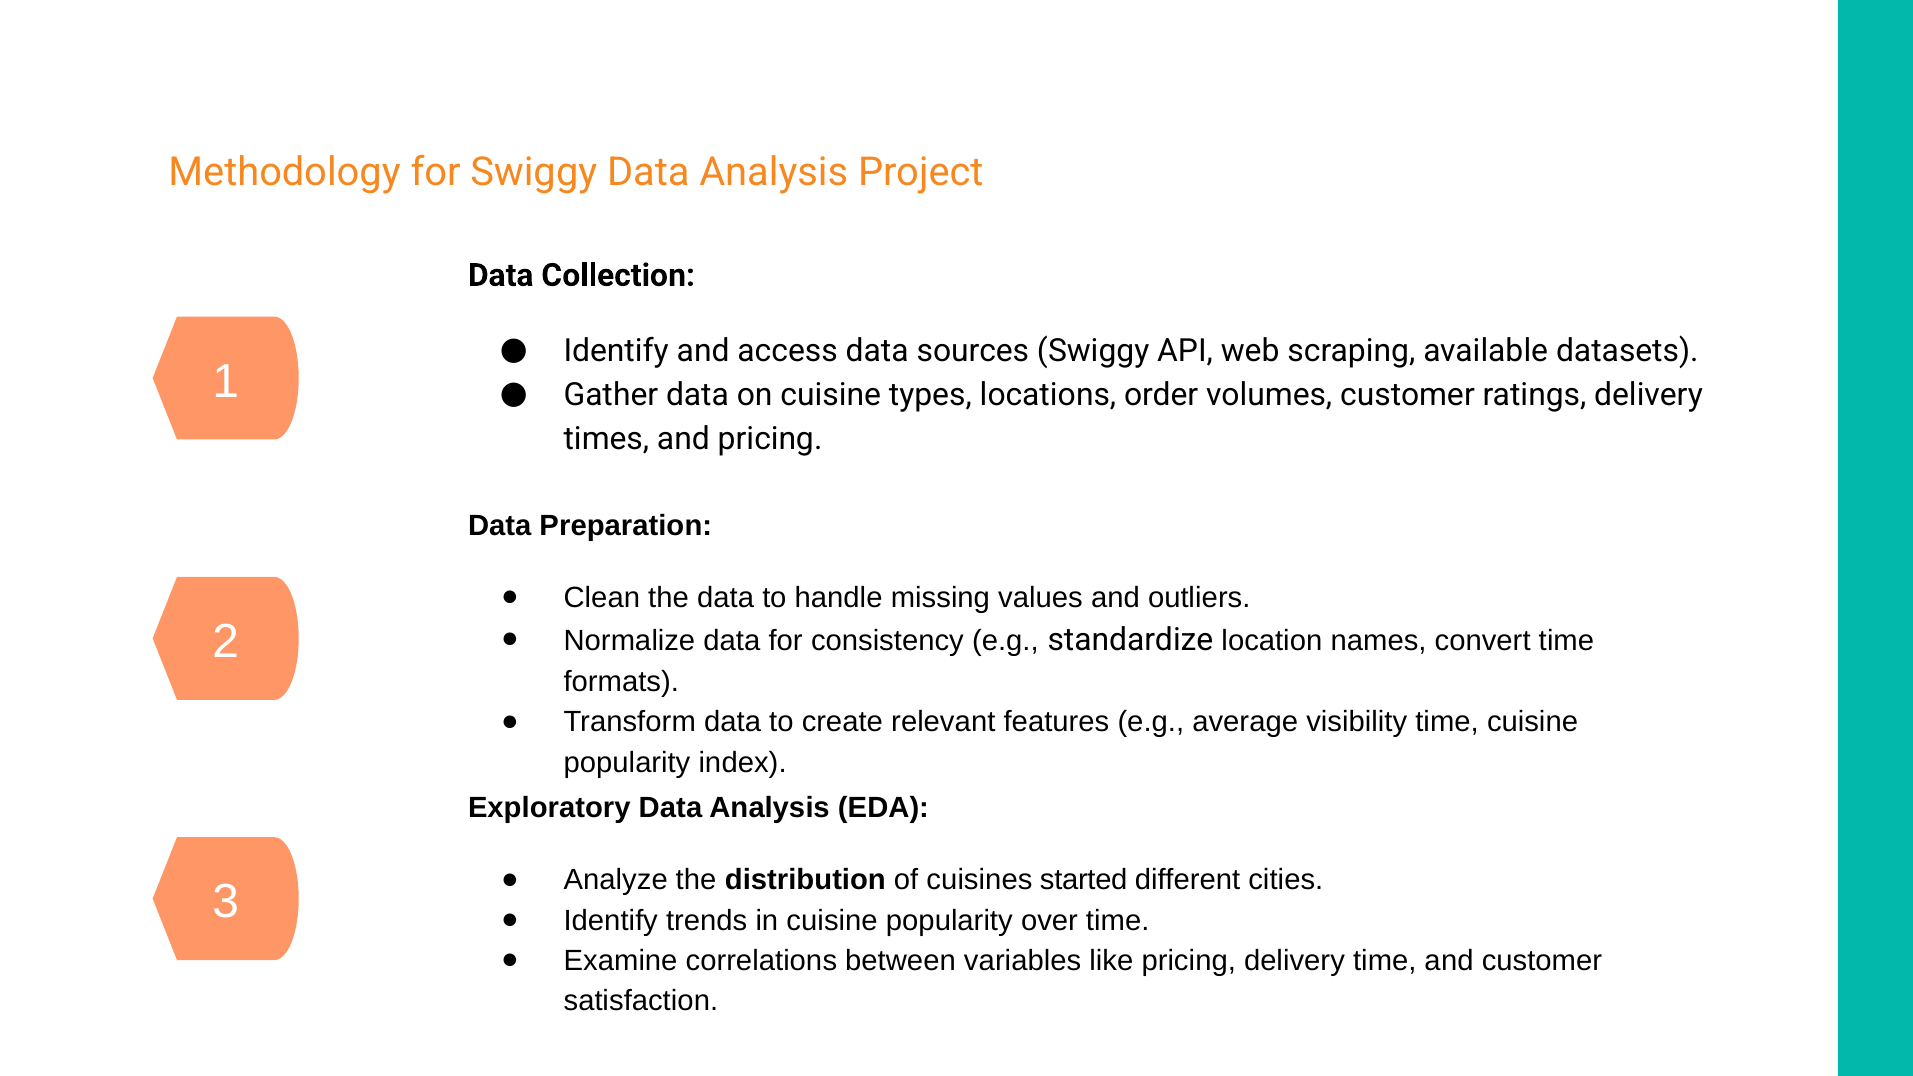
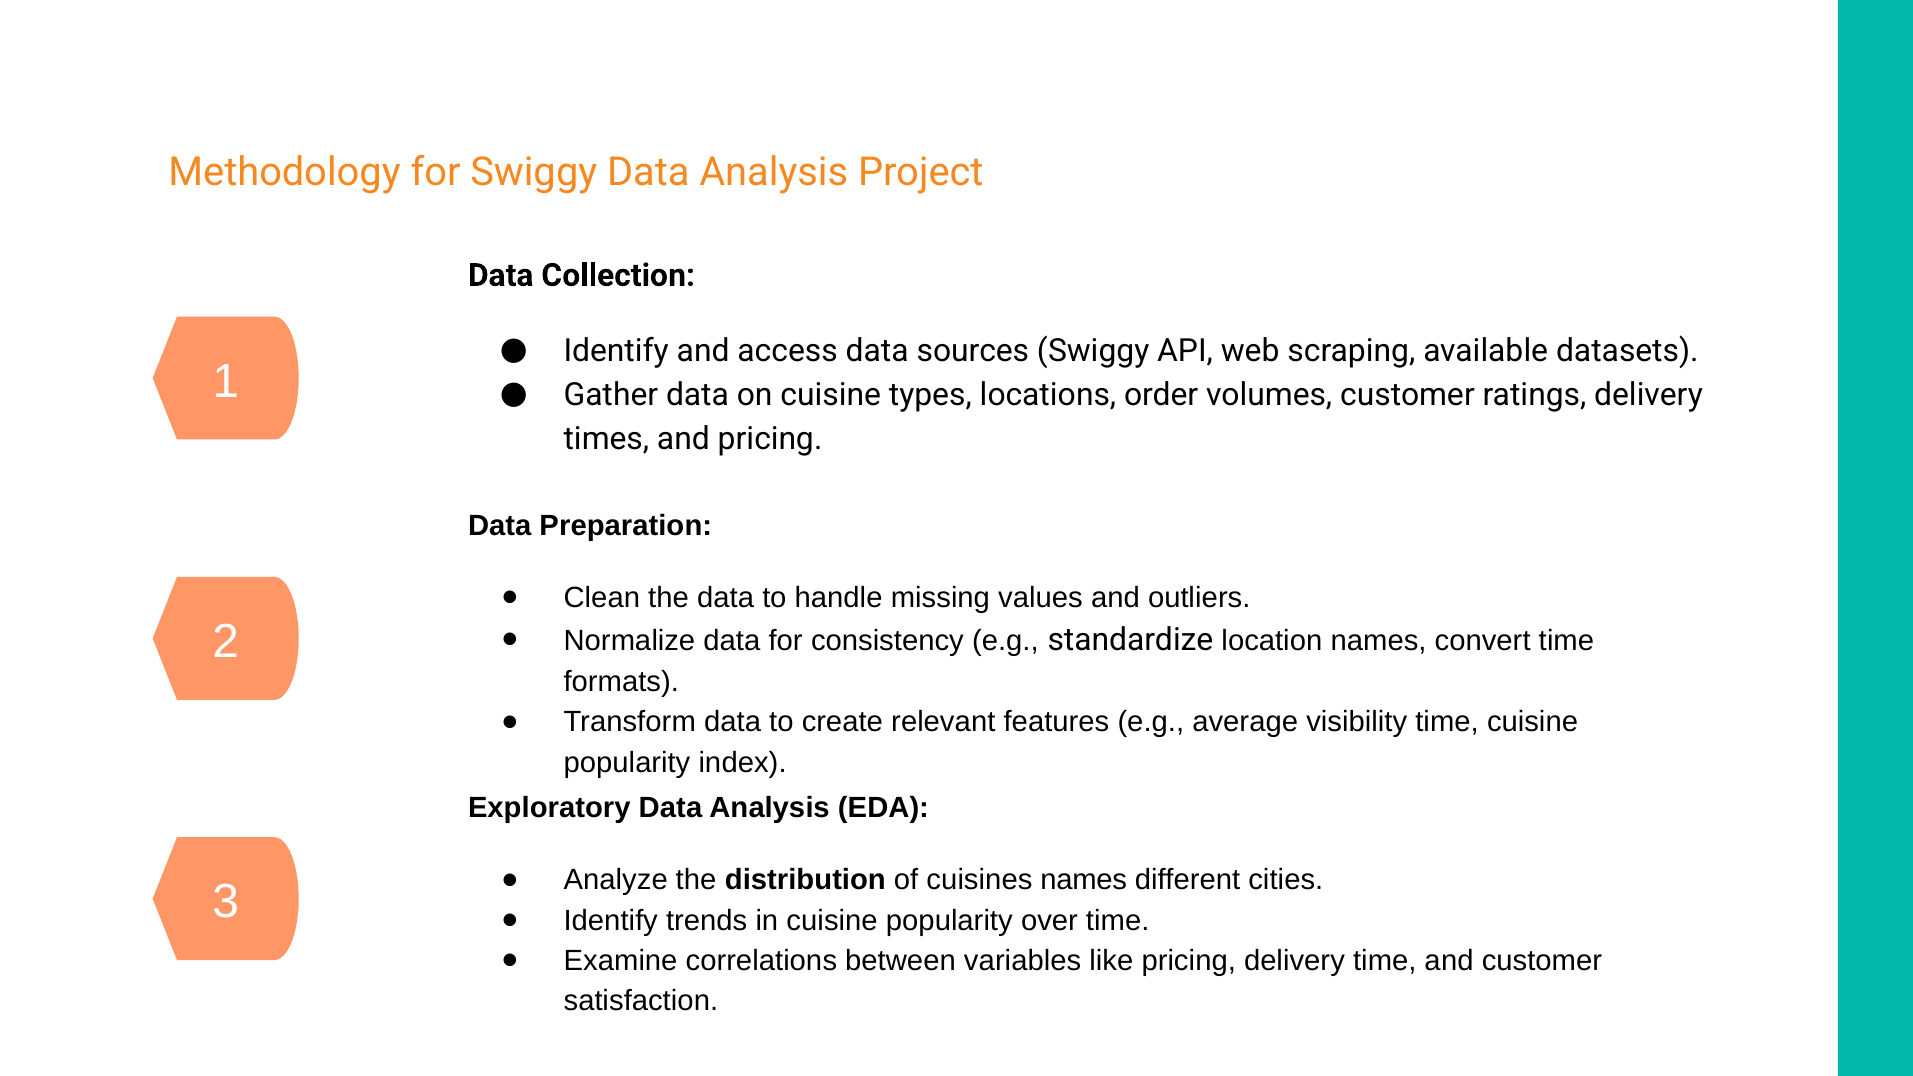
cuisines started: started -> names
